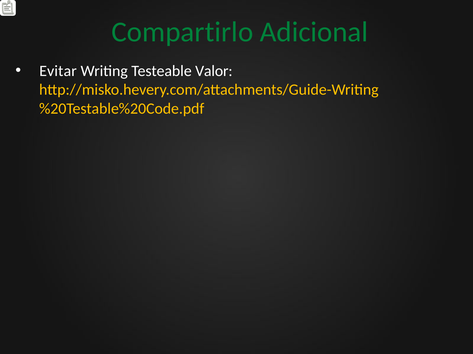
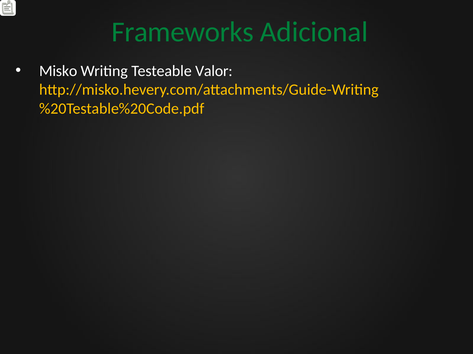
Compartirlo: Compartirlo -> Frameworks
Evitar: Evitar -> Misko
